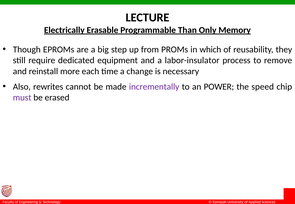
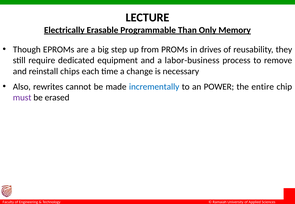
which: which -> drives
labor-insulator: labor-insulator -> labor-business
more: more -> chips
incrementally colour: purple -> blue
speed: speed -> entire
